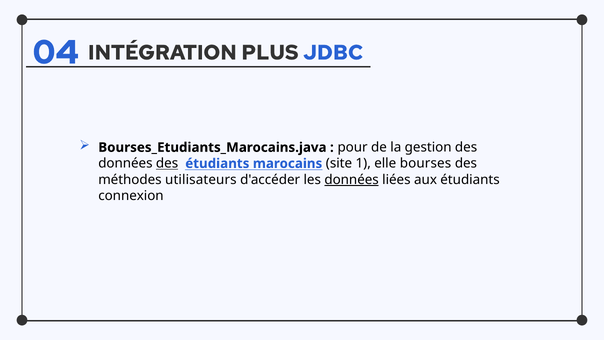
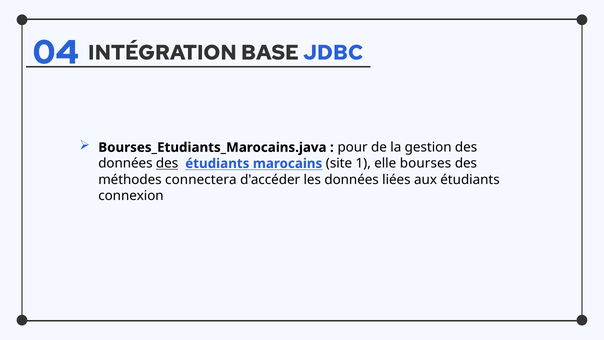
PLUS: PLUS -> BASE
utilisateurs: utilisateurs -> connectera
données at (352, 180) underline: present -> none
